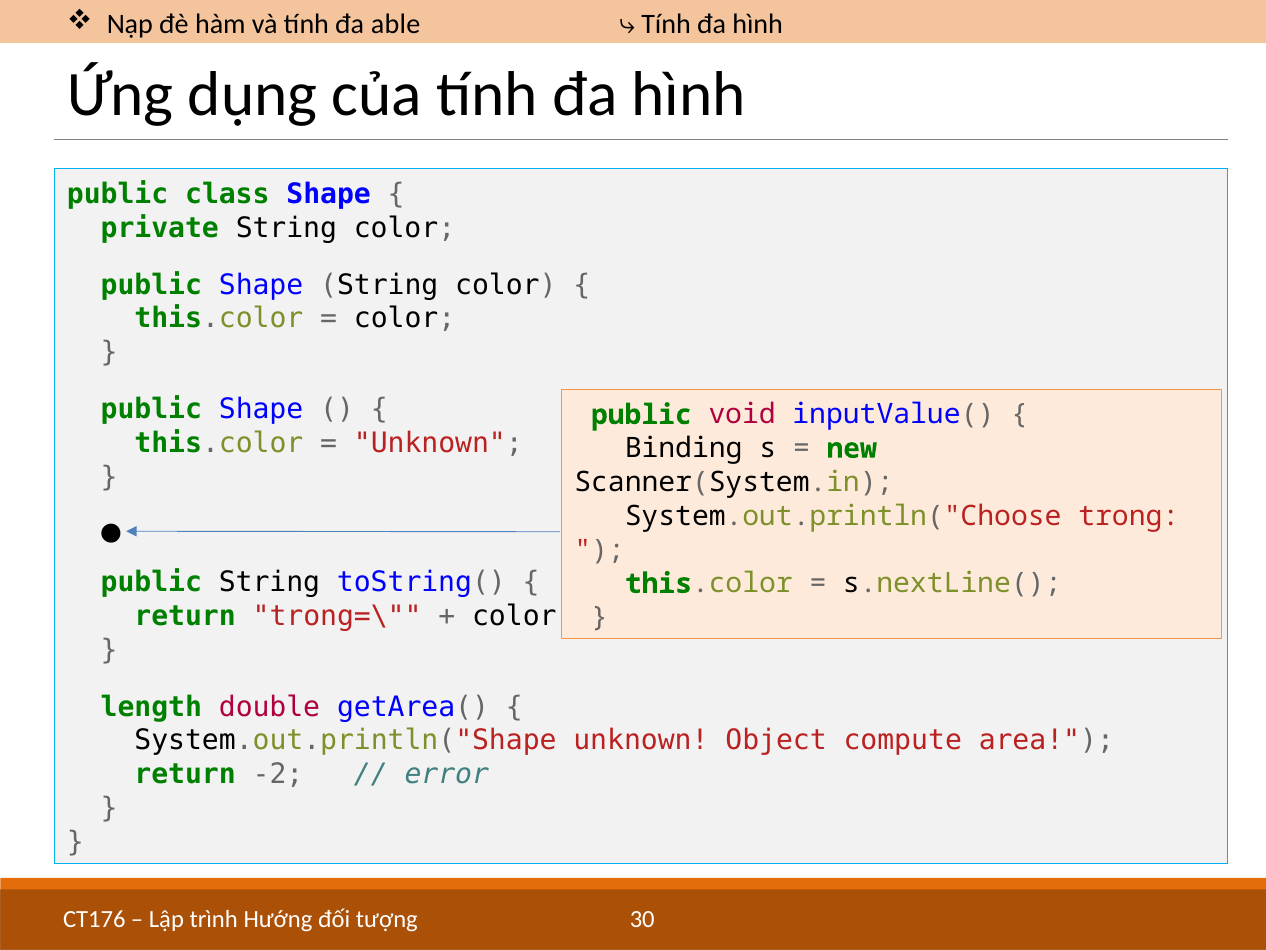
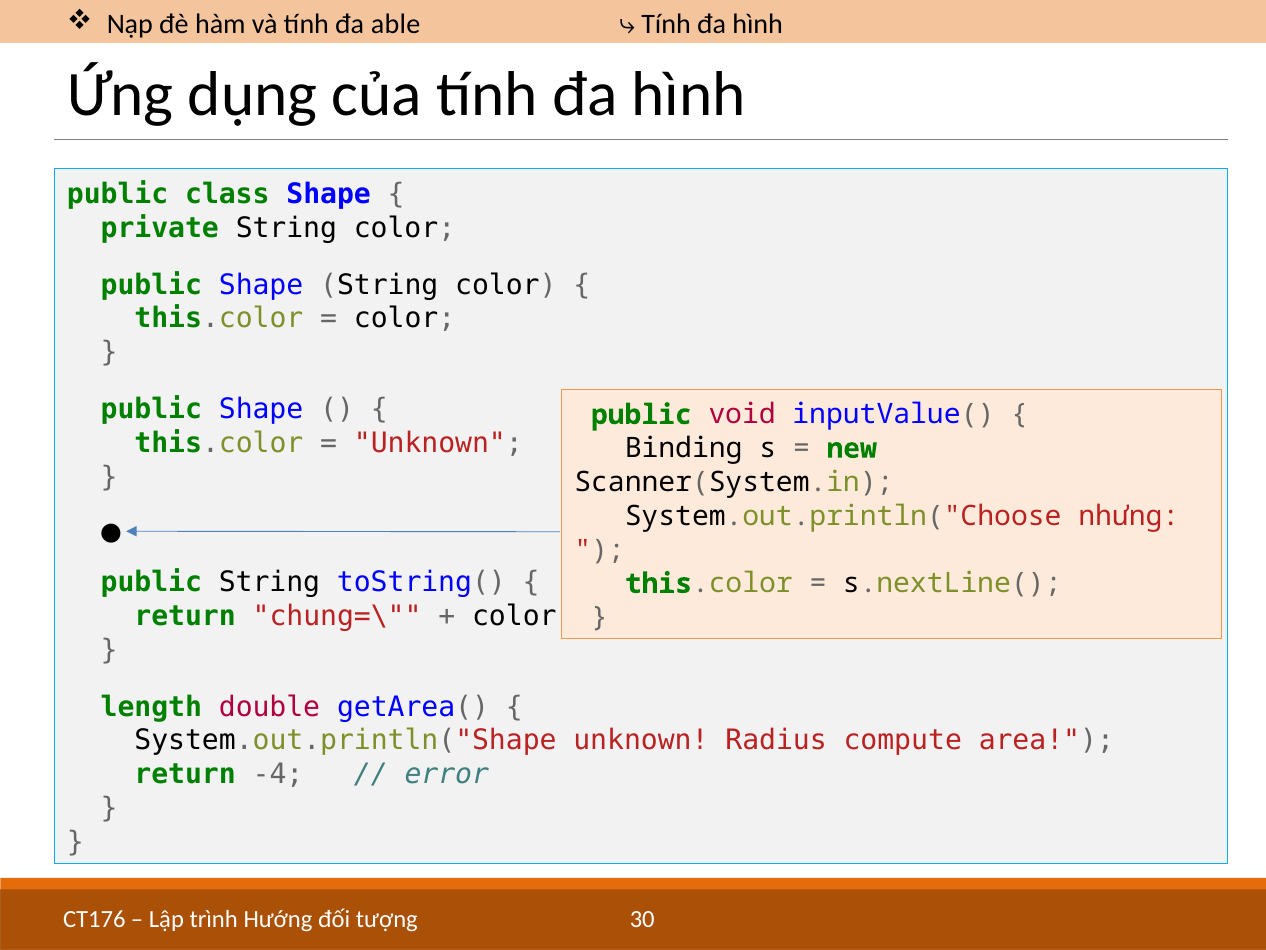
trong: trong -> nhưng
trong=\: trong=\ -> chung=\
Object: Object -> Radius
-2: -2 -> -4
